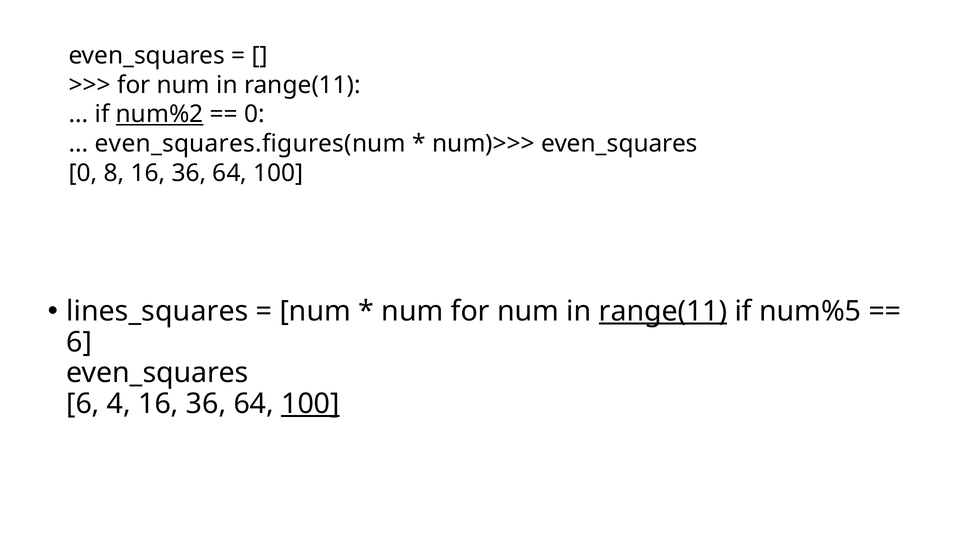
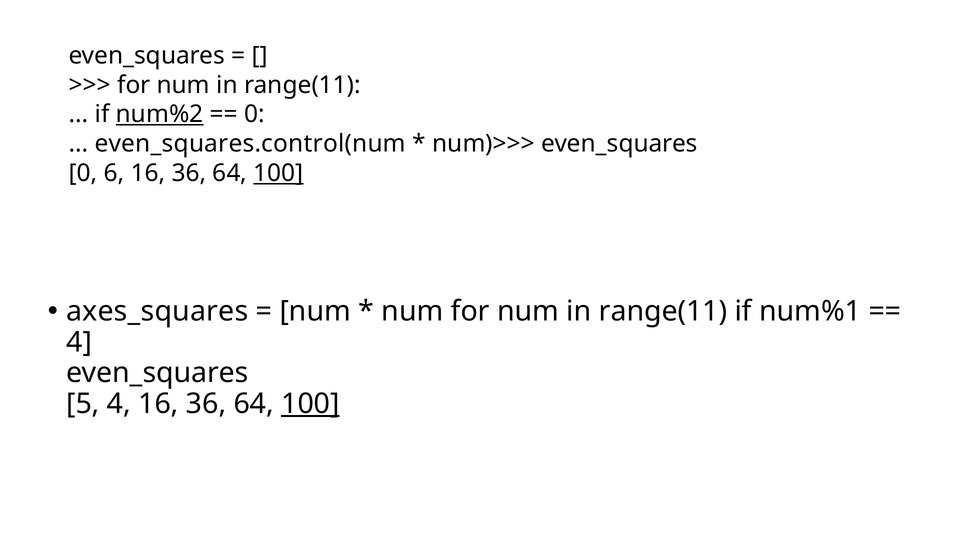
even_squares.figures(num: even_squares.figures(num -> even_squares.control(num
8: 8 -> 6
100 at (278, 173) underline: none -> present
lines_squares: lines_squares -> axes_squares
range(11 at (663, 311) underline: present -> none
num%5: num%5 -> num%1
6 at (79, 342): 6 -> 4
6 at (83, 404): 6 -> 5
